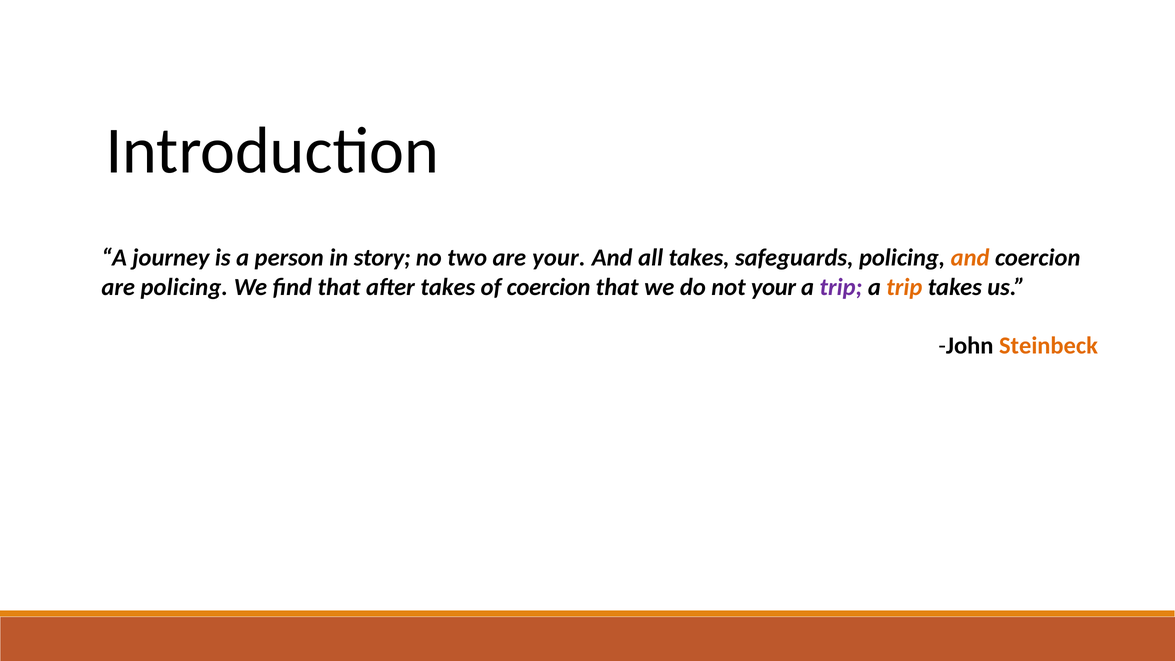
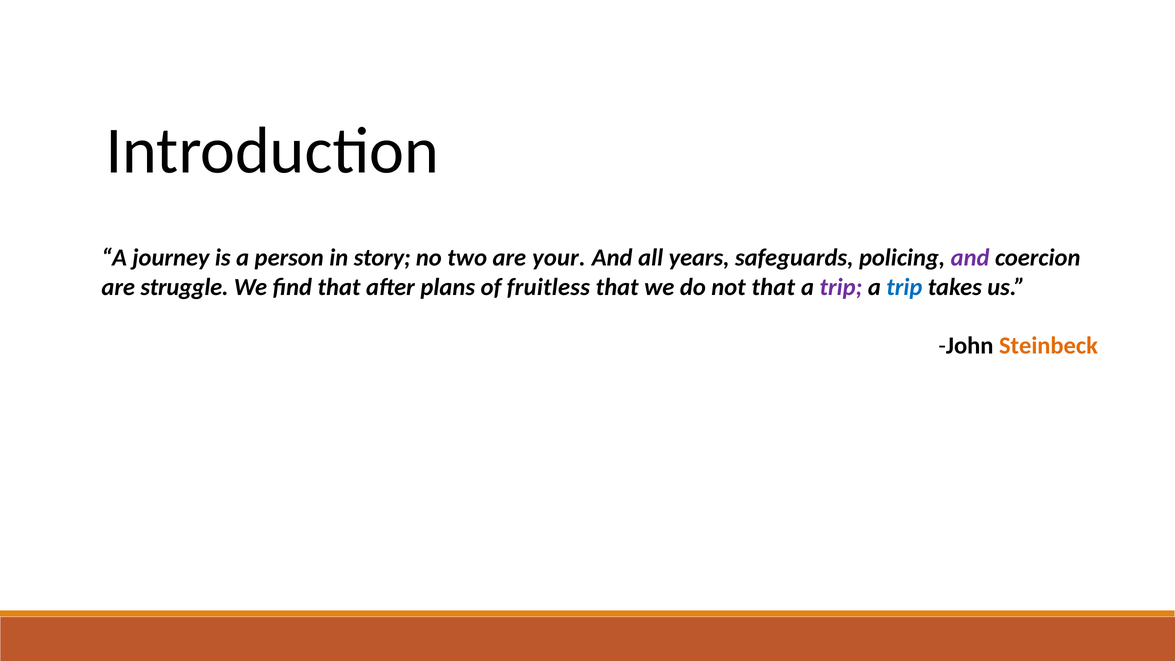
all takes: takes -> years
and at (970, 258) colour: orange -> purple
are policing: policing -> struggle
after takes: takes -> plans
of coercion: coercion -> fruitless
not your: your -> that
trip at (904, 287) colour: orange -> blue
